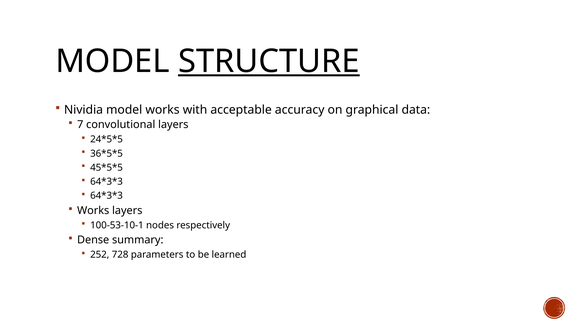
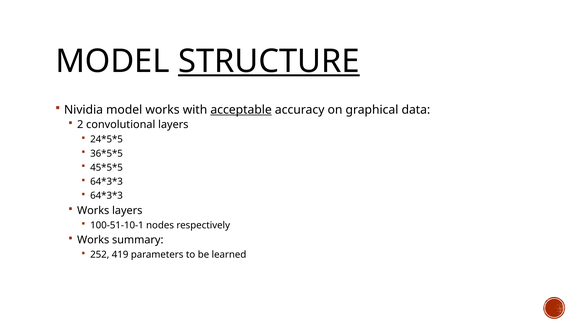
acceptable underline: none -> present
7: 7 -> 2
100-53-10-1: 100-53-10-1 -> 100-51-10-1
Dense at (93, 240): Dense -> Works
728: 728 -> 419
